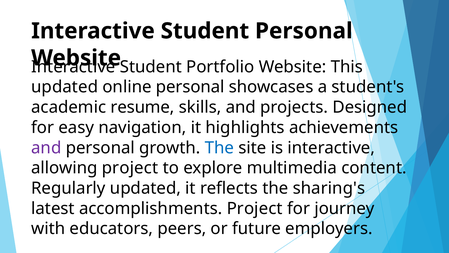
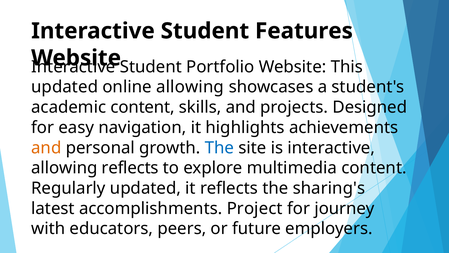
Student Personal: Personal -> Features
online personal: personal -> allowing
academic resume: resume -> content
and at (46, 148) colour: purple -> orange
allowing project: project -> reflects
